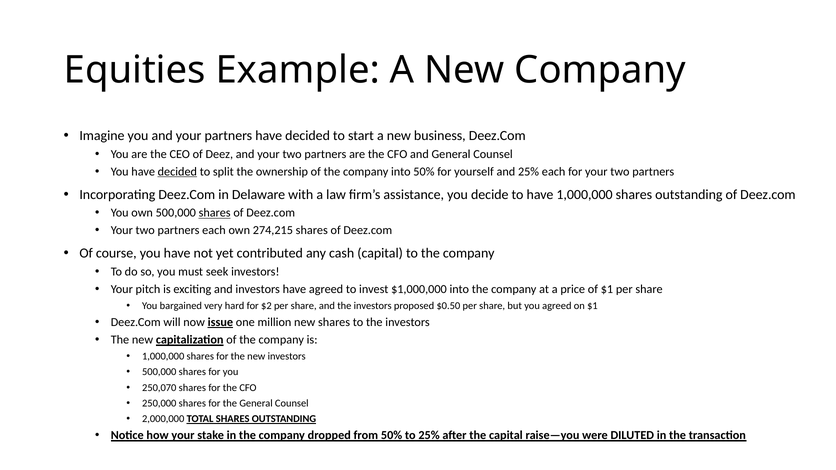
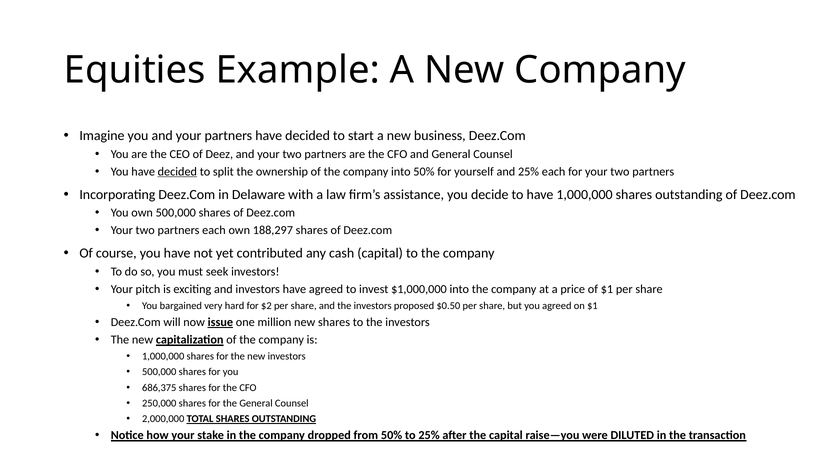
shares at (215, 213) underline: present -> none
274,215: 274,215 -> 188,297
250,070: 250,070 -> 686,375
